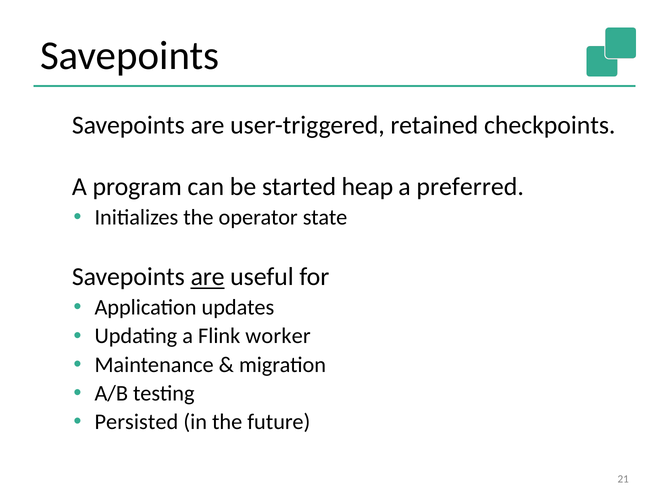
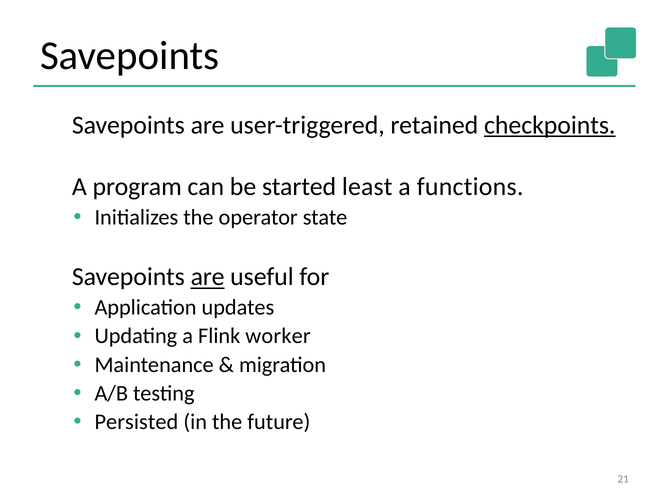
checkpoints underline: none -> present
heap: heap -> least
preferred: preferred -> functions
